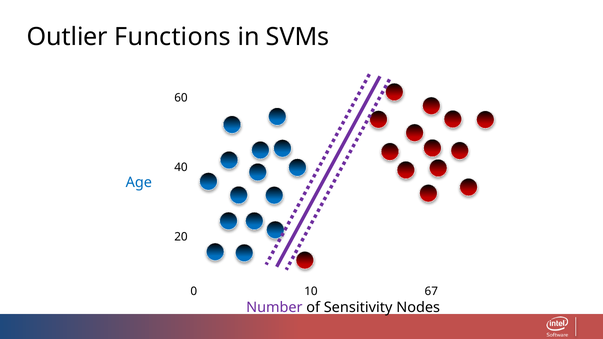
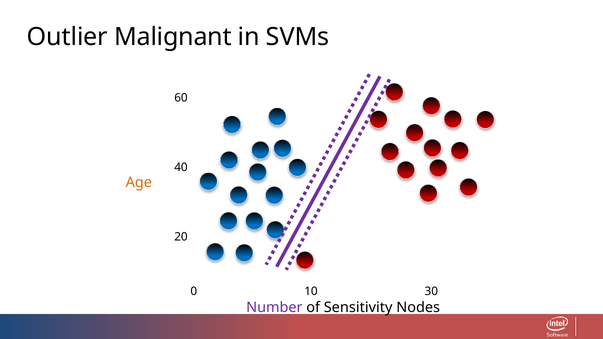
Functions: Functions -> Malignant
Age colour: blue -> orange
67: 67 -> 30
